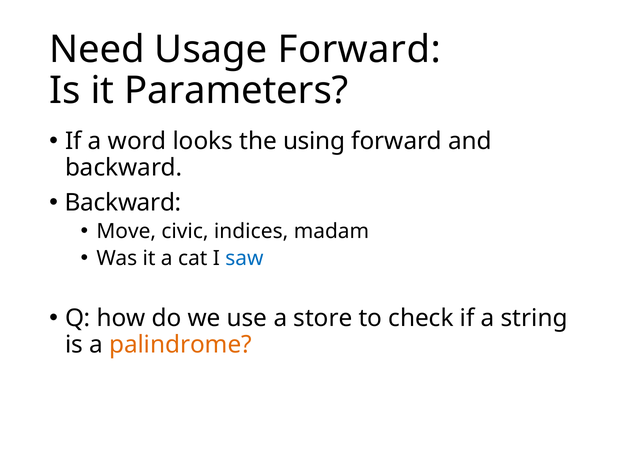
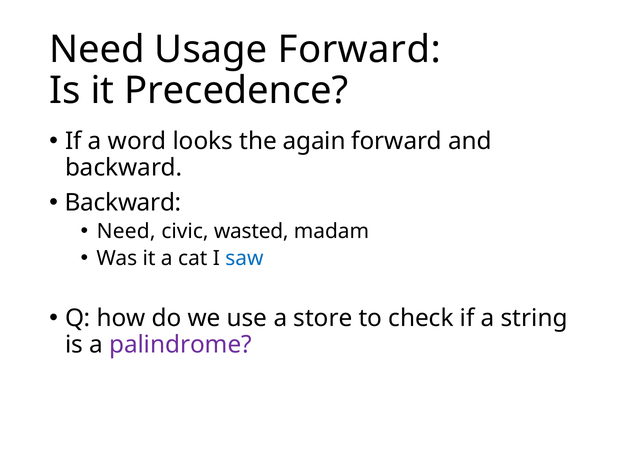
Parameters: Parameters -> Precedence
using: using -> again
Move at (126, 232): Move -> Need
indices: indices -> wasted
palindrome colour: orange -> purple
